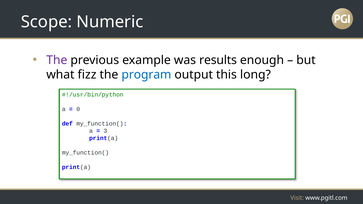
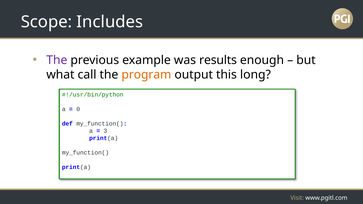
Numeric: Numeric -> Includes
fizz: fizz -> call
program colour: blue -> orange
